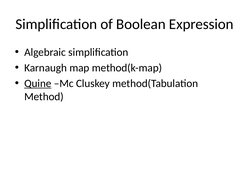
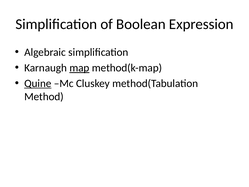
map underline: none -> present
